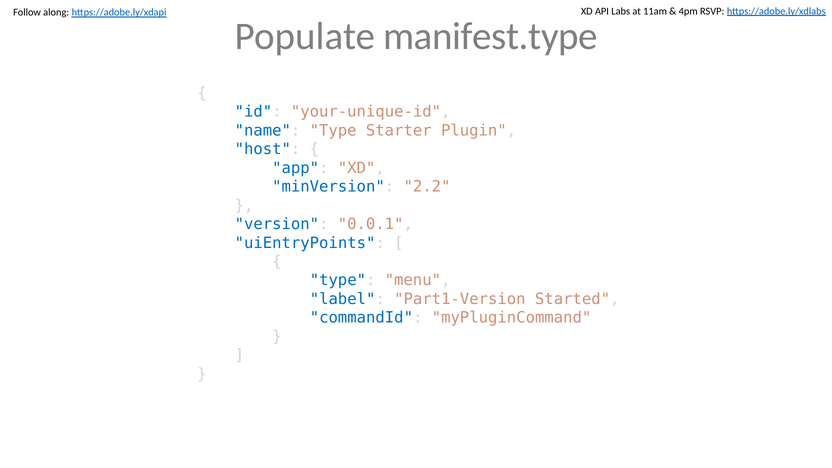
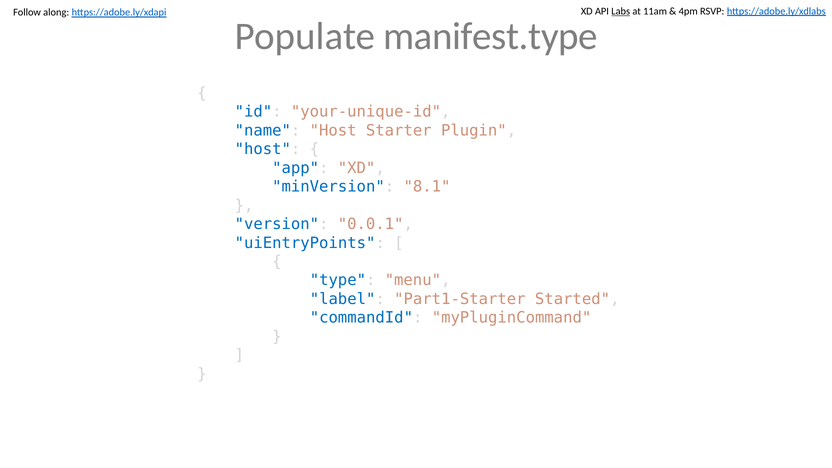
Labs underline: none -> present
name Type: Type -> Host
2.2: 2.2 -> 8.1
Part1-Version: Part1-Version -> Part1-Starter
